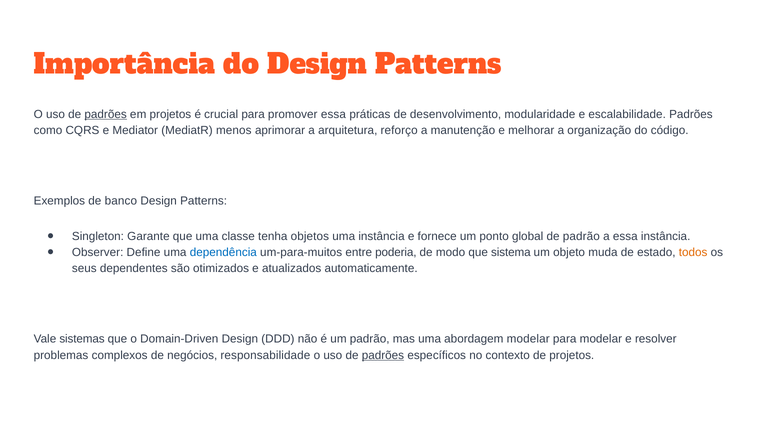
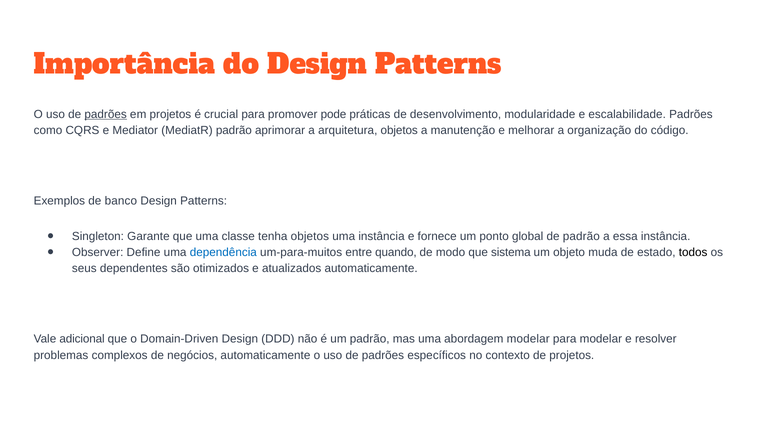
promover essa: essa -> pode
MediatR menos: menos -> padrão
arquitetura reforço: reforço -> objetos
poderia: poderia -> quando
todos colour: orange -> black
sistemas: sistemas -> adicional
negócios responsabilidade: responsabilidade -> automaticamente
padrões at (383, 355) underline: present -> none
